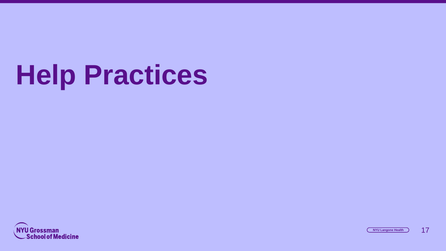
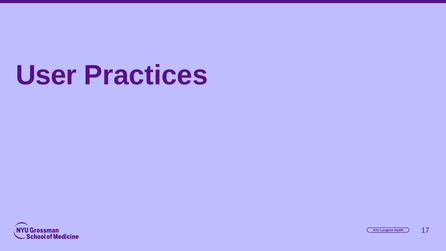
Help: Help -> User
